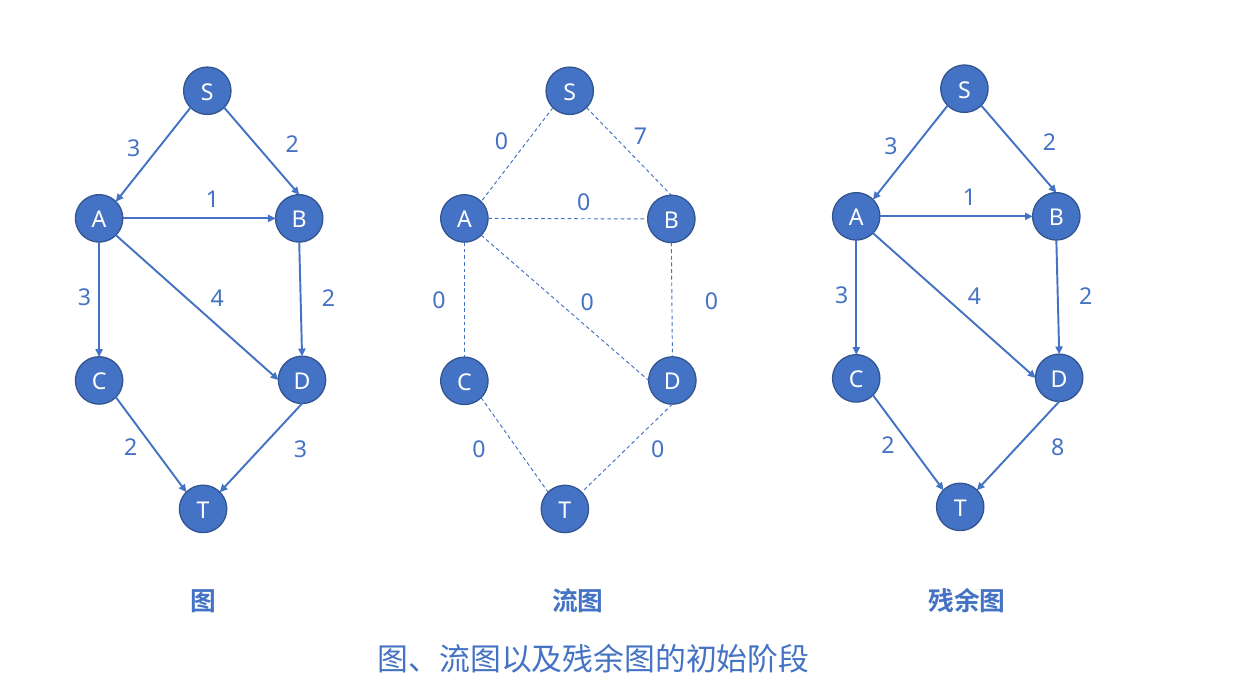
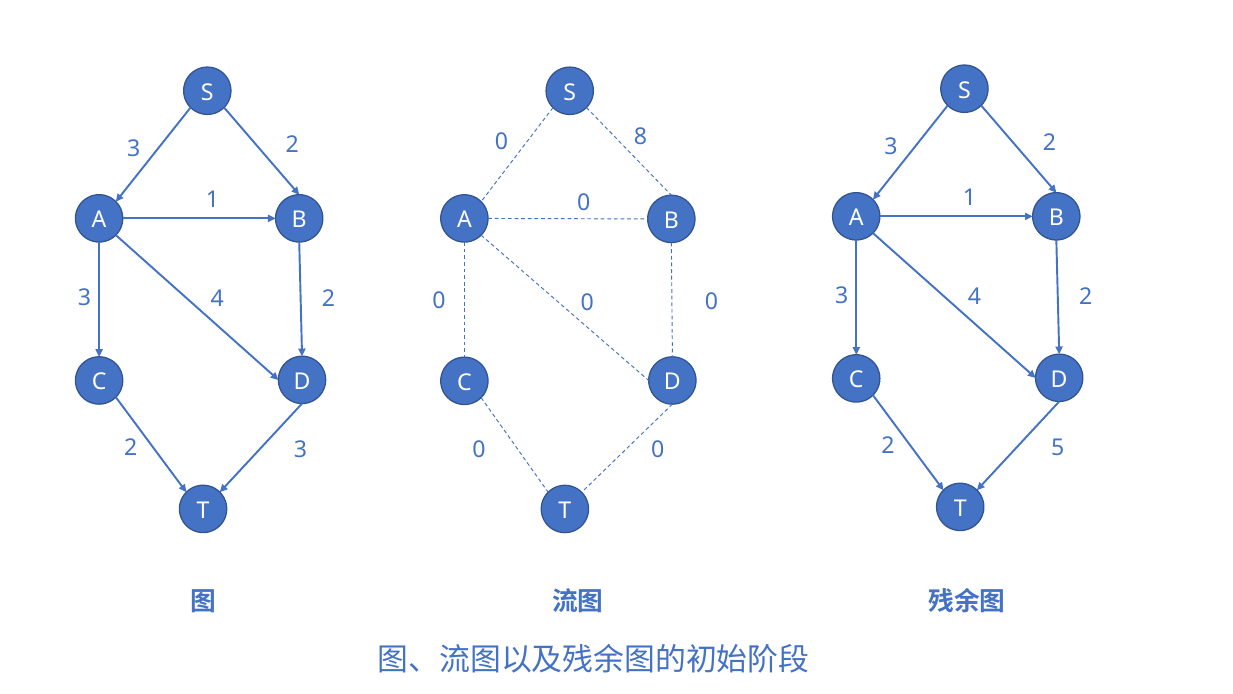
7: 7 -> 8
8: 8 -> 5
